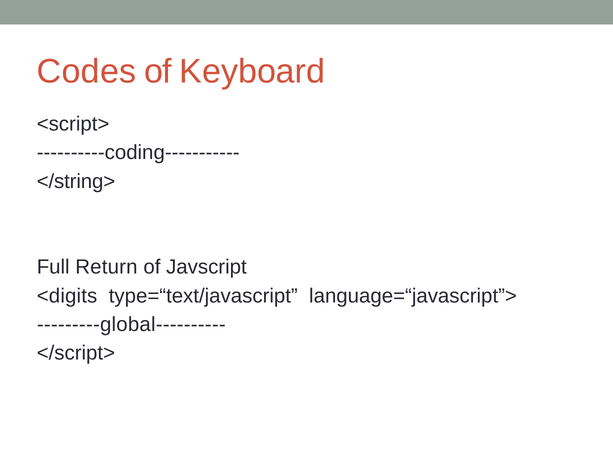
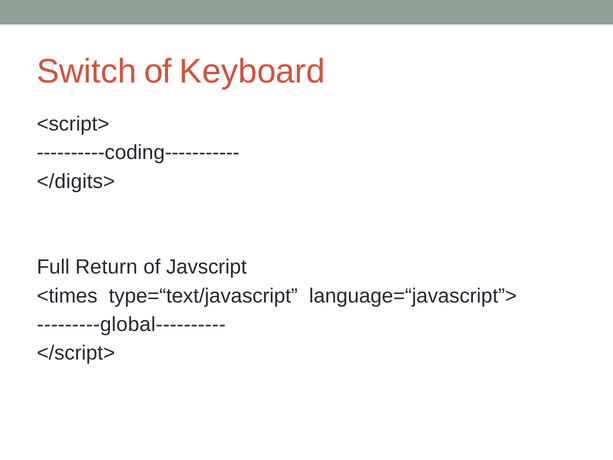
Codes: Codes -> Switch
</string>: </string> -> </digits>
<digits: <digits -> <times
